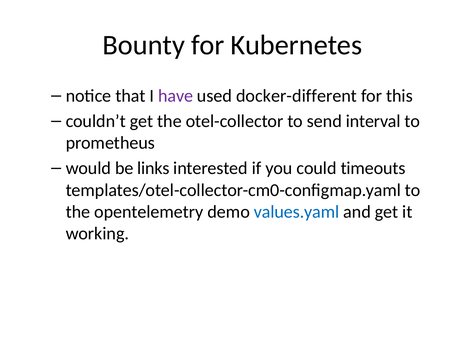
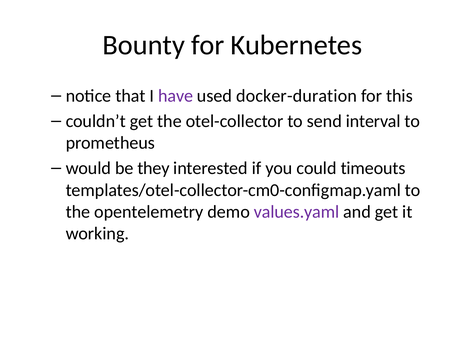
docker-different: docker-different -> docker-duration
links: links -> they
values.yaml colour: blue -> purple
